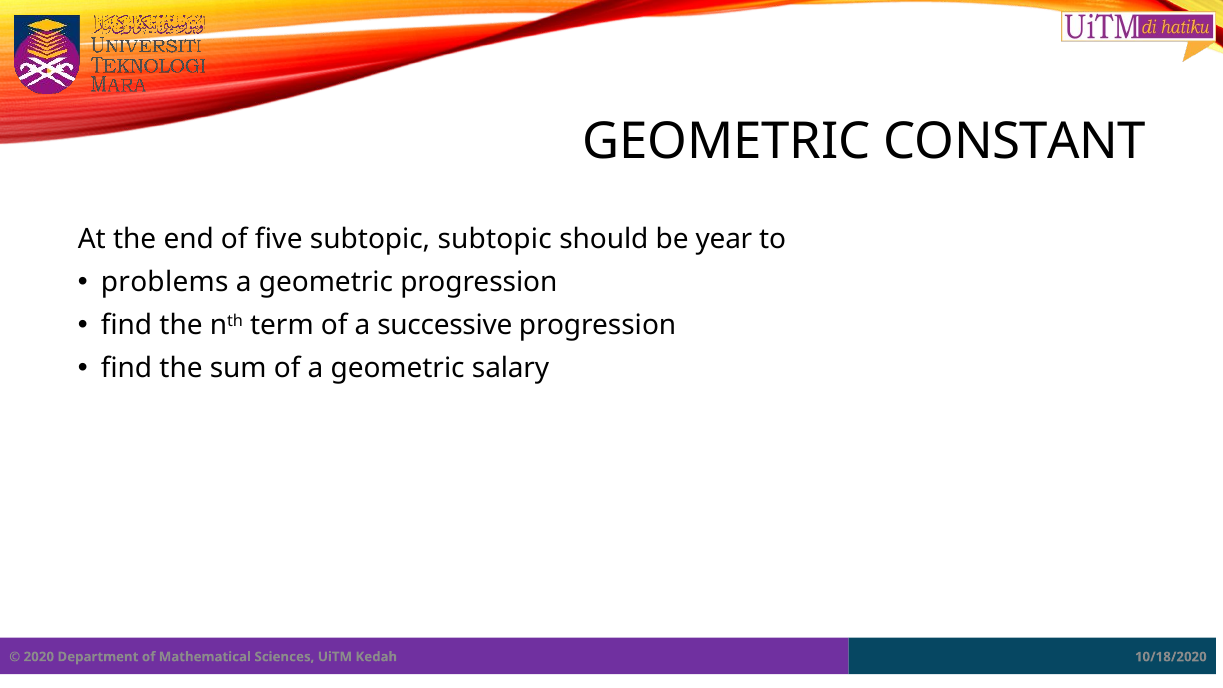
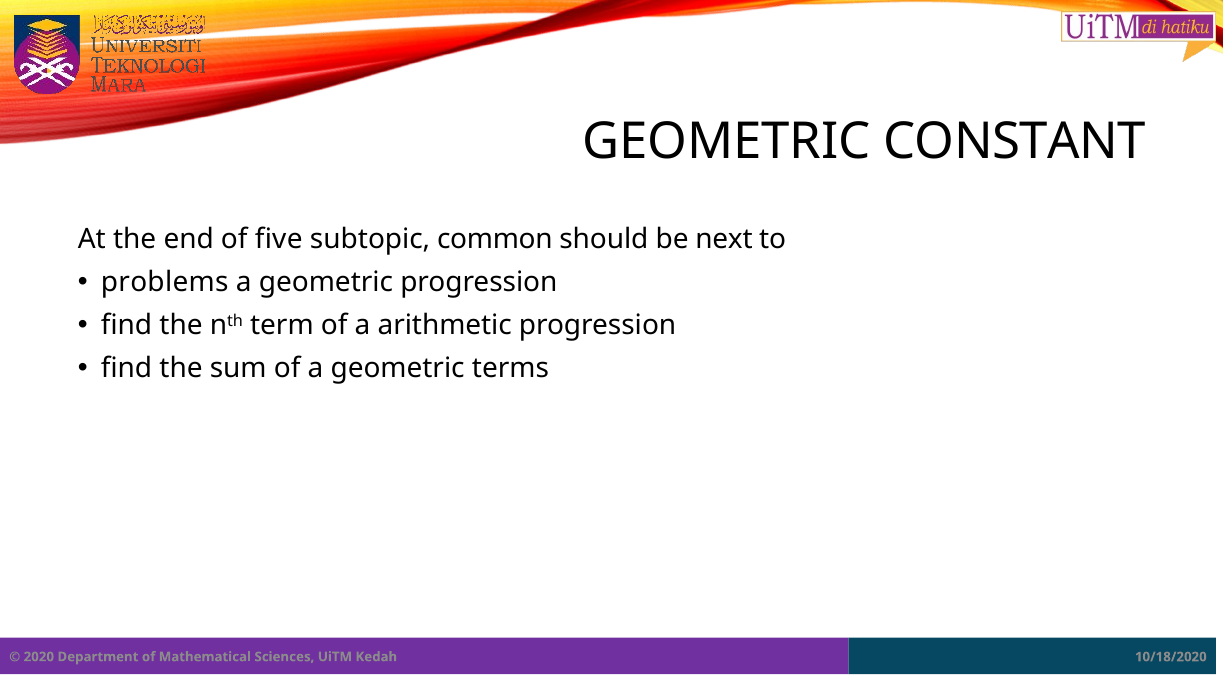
subtopic subtopic: subtopic -> common
year: year -> next
successive: successive -> arithmetic
salary: salary -> terms
